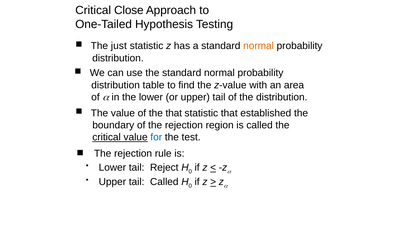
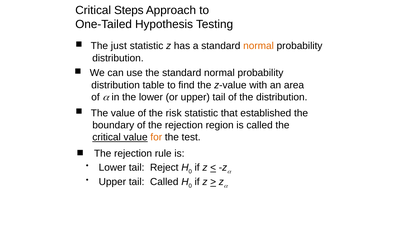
Close: Close -> Steps
the that: that -> risk
for colour: blue -> orange
